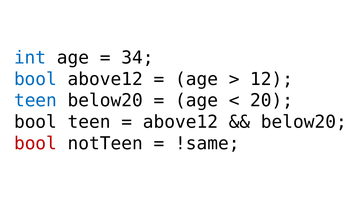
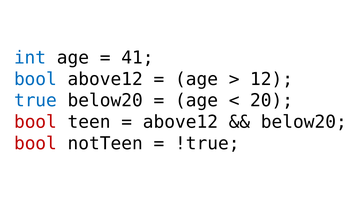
34: 34 -> 41
teen at (35, 100): teen -> true
bool at (35, 122) colour: black -> red
!same: !same -> !true
